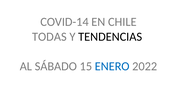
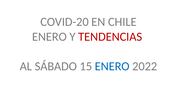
COVID-14: COVID-14 -> COVID-20
TODAS at (49, 37): TODAS -> ENERO
TENDENCIAS colour: black -> red
